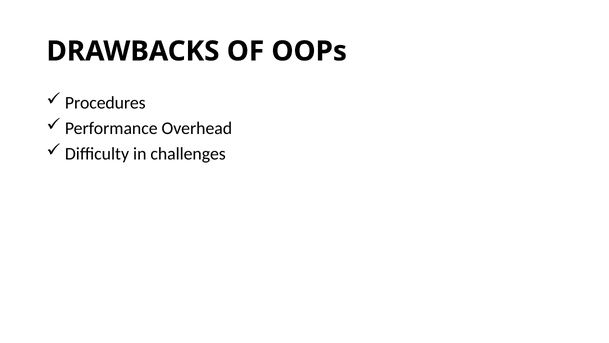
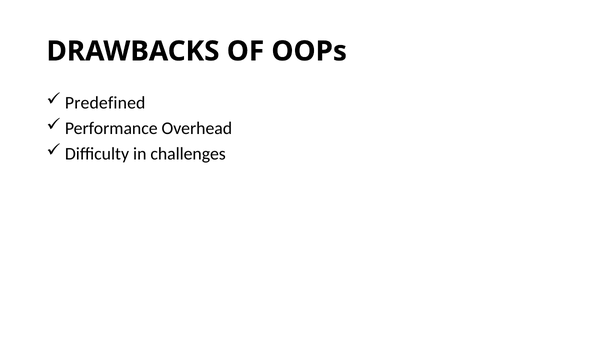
Procedures: Procedures -> Predefined
